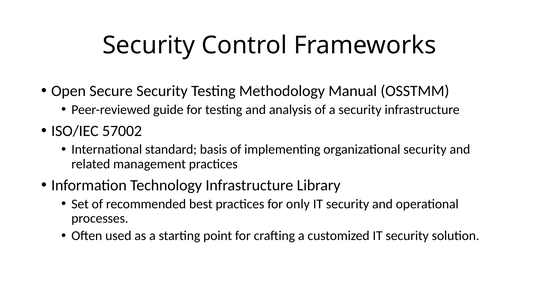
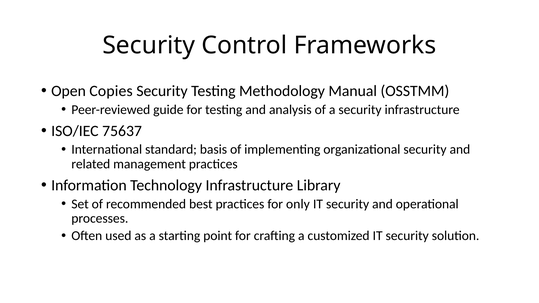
Secure: Secure -> Copies
57002: 57002 -> 75637
